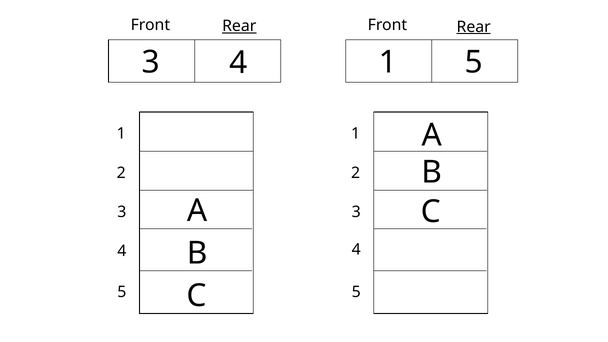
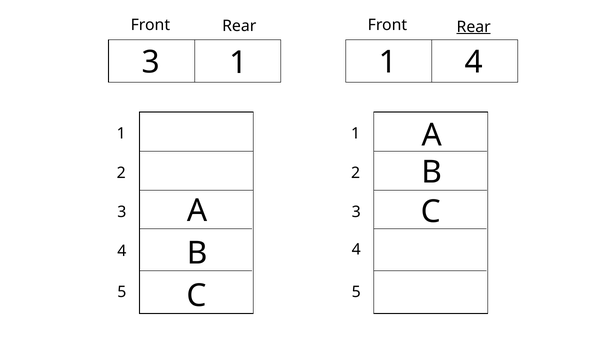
Rear at (239, 26) underline: present -> none
3 4: 4 -> 1
1 5: 5 -> 4
